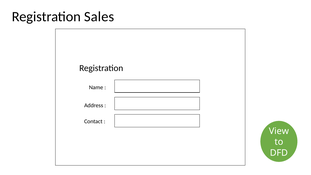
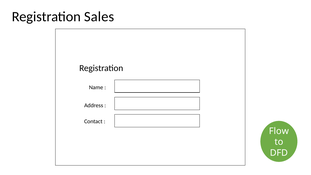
View: View -> Flow
